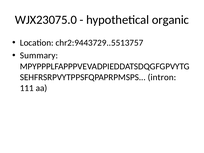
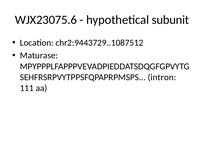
WJX23075.0: WJX23075.0 -> WJX23075.6
organic: organic -> subunit
chr2:9443729..5513757: chr2:9443729..5513757 -> chr2:9443729..1087512
Summary: Summary -> Maturase
